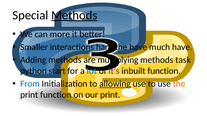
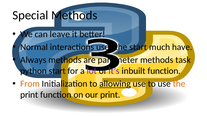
Methods at (74, 15) underline: present -> none
more: more -> leave
Smaller: Smaller -> Normal
hard: hard -> uses
the have: have -> start
Adding: Adding -> Always
multiplying: multiplying -> parameter
lot colour: blue -> purple
From colour: blue -> orange
